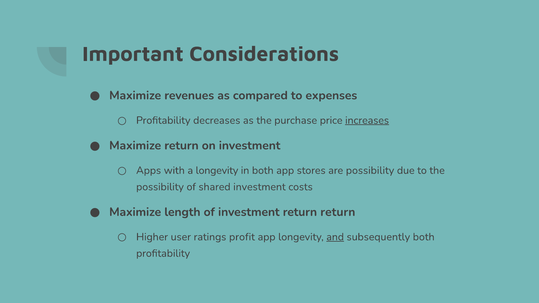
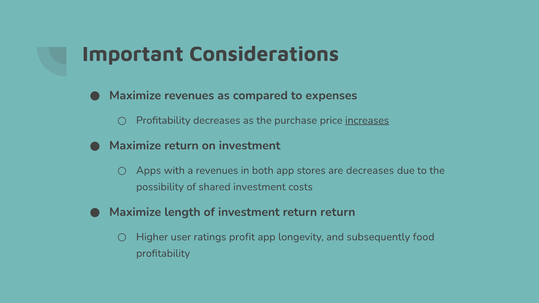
a longevity: longevity -> revenues
are possibility: possibility -> decreases
and underline: present -> none
subsequently both: both -> food
